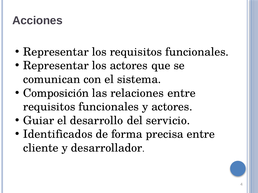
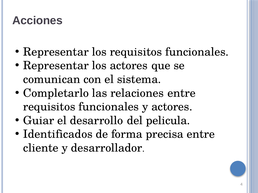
Composición: Composición -> Completarlo
servicio: servicio -> pelicula
